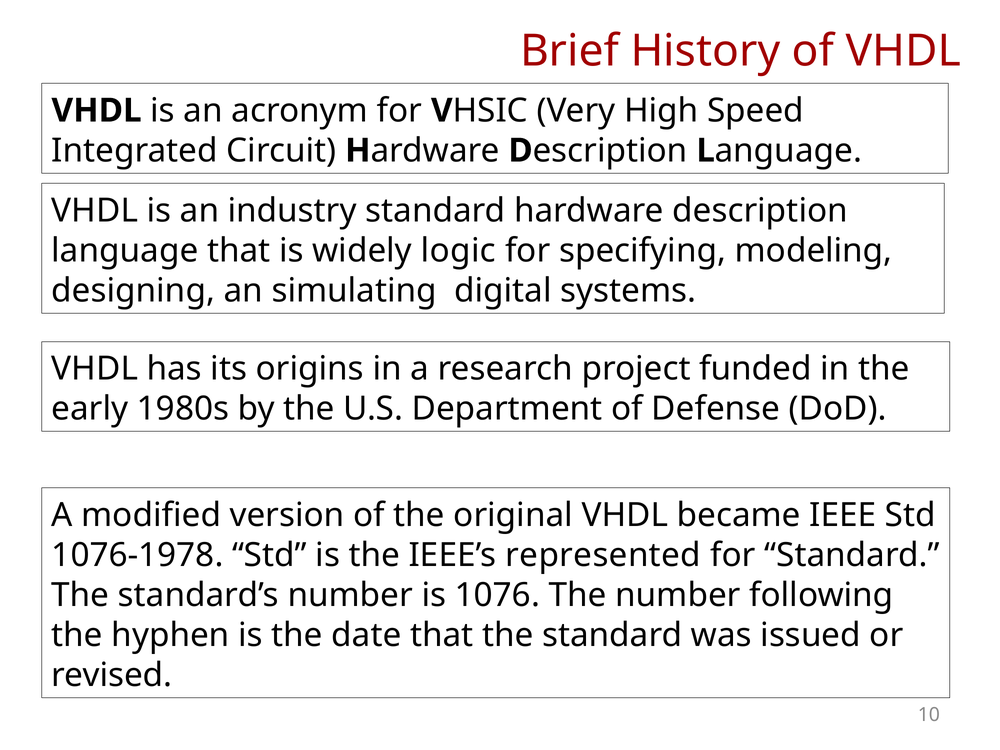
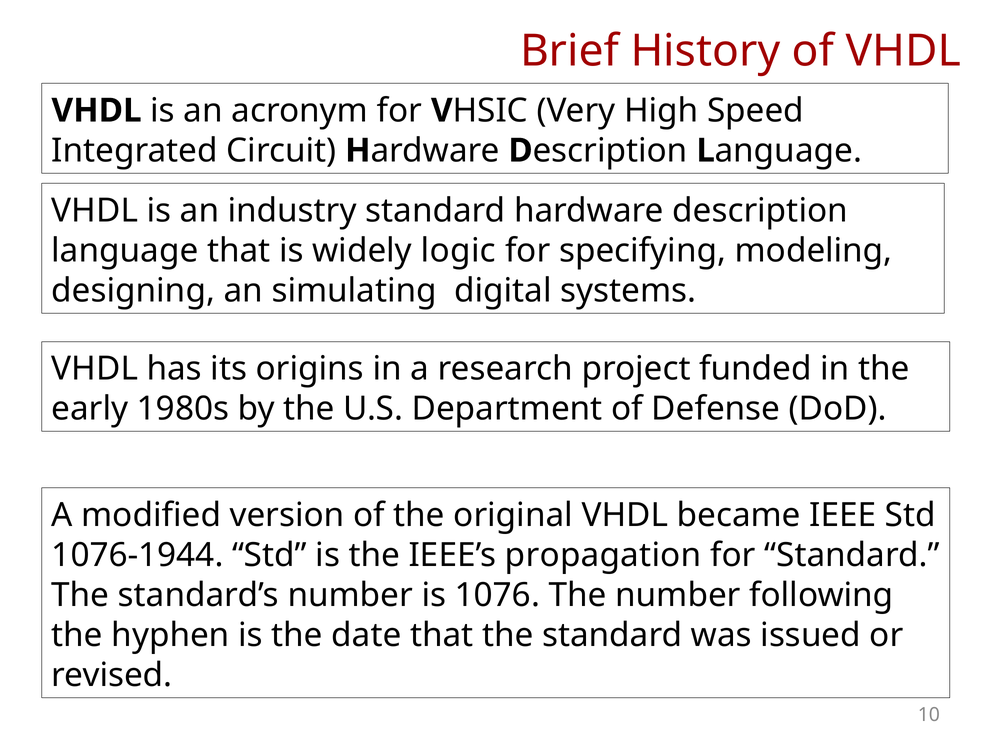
1076-1978: 1076-1978 -> 1076-1944
represented: represented -> propagation
